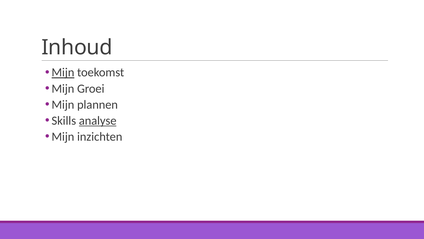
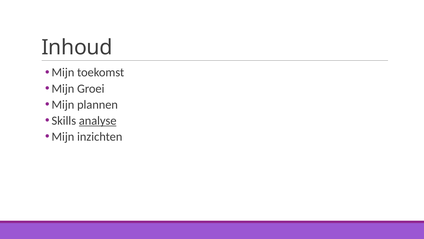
Mijn at (63, 72) underline: present -> none
